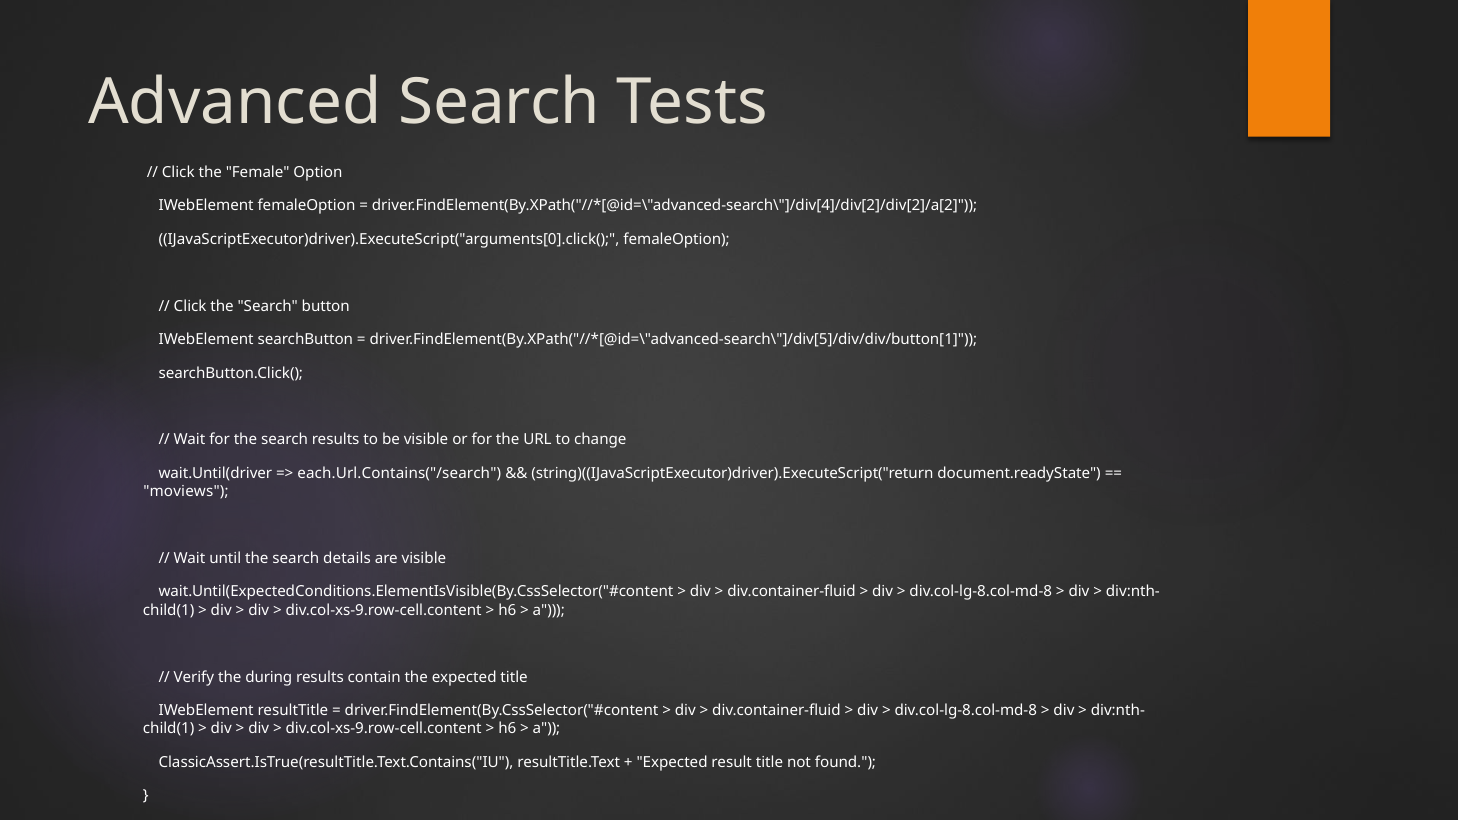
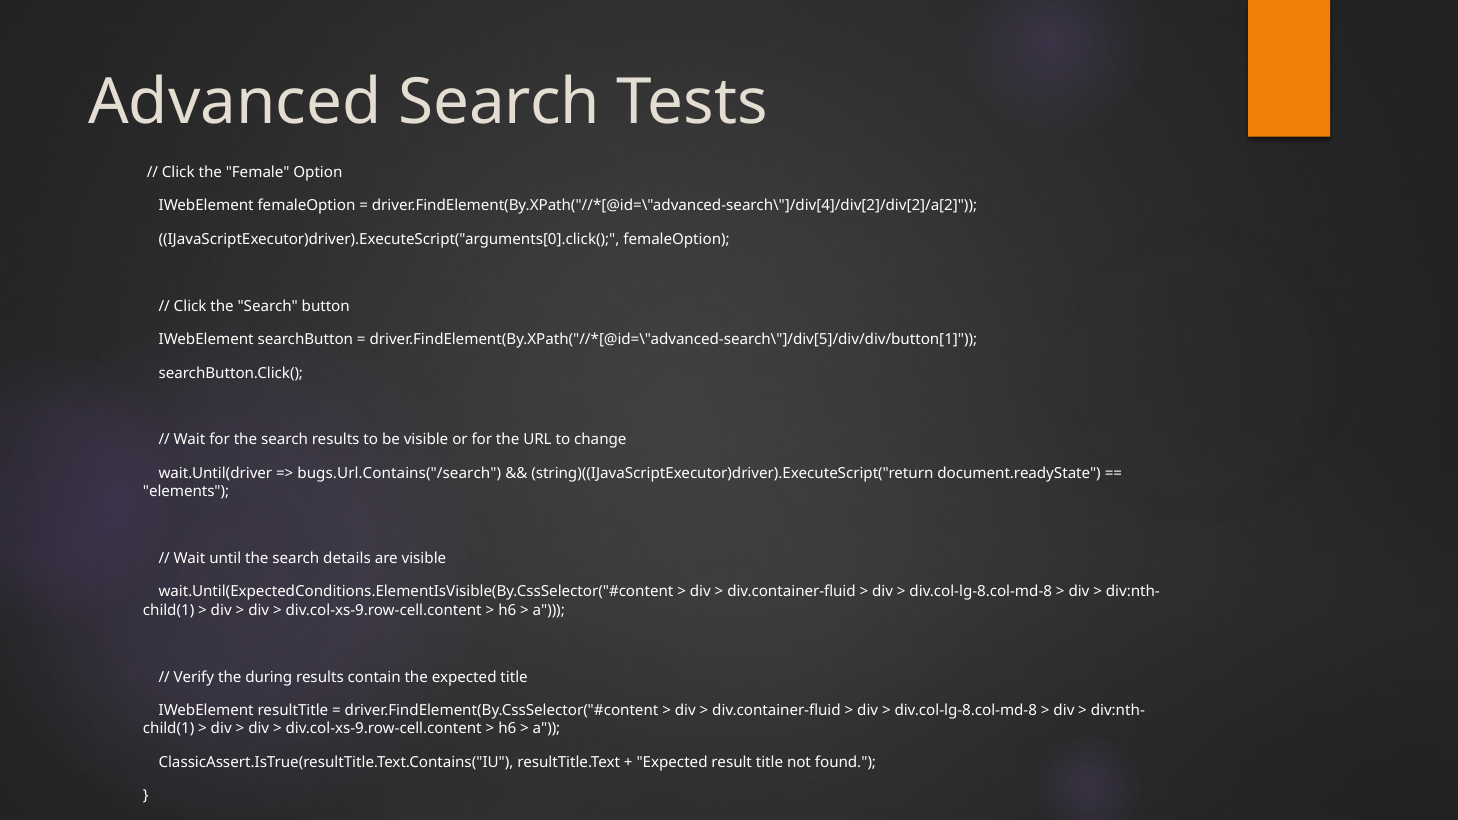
each.Url.Contains("/search: each.Url.Contains("/search -> bugs.Url.Contains("/search
moviews: moviews -> elements
